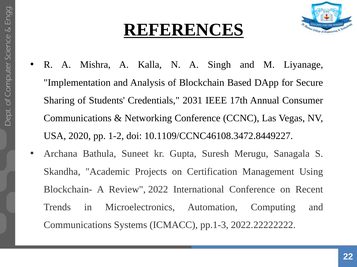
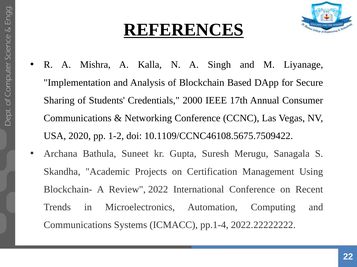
2031: 2031 -> 2000
10.1109/CCNC46108.3472.8449227: 10.1109/CCNC46108.3472.8449227 -> 10.1109/CCNC46108.5675.7509422
pp.1-3: pp.1-3 -> pp.1-4
